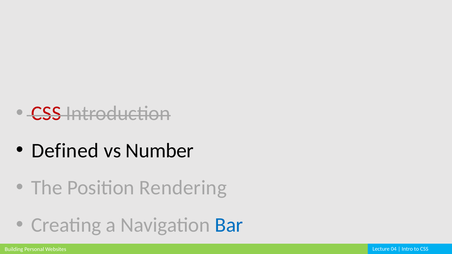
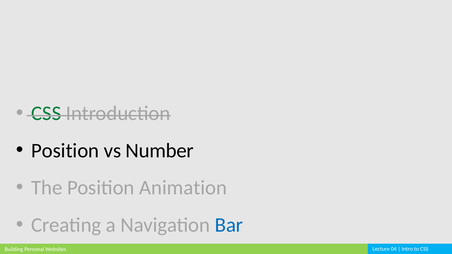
CSS at (46, 113) colour: red -> green
Defined at (65, 151): Defined -> Position
Rendering: Rendering -> Animation
